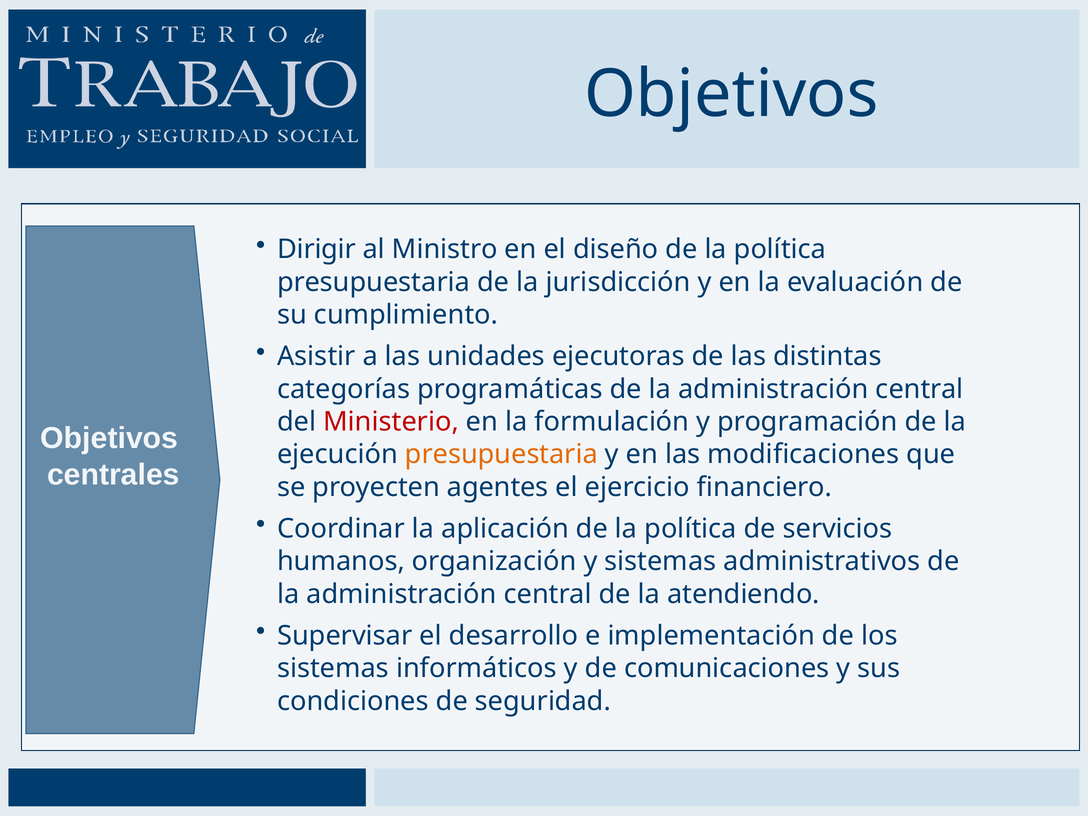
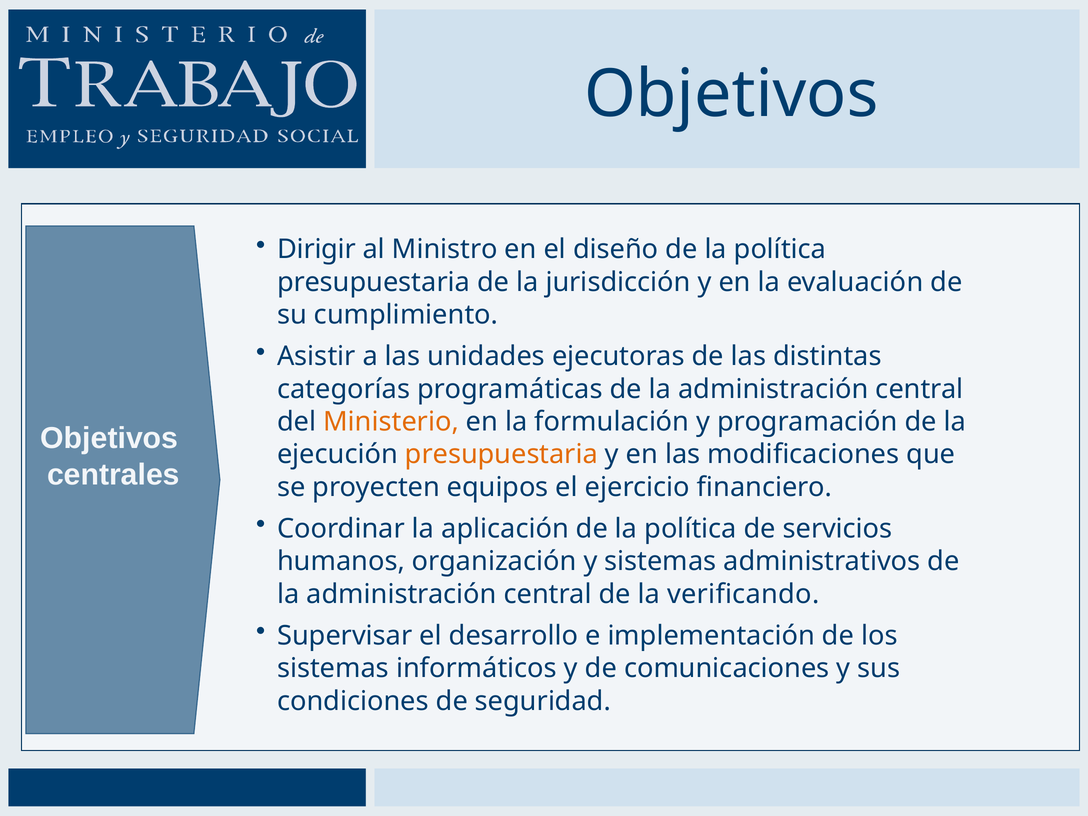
Ministerio colour: red -> orange
agentes: agentes -> equipos
atendiendo: atendiendo -> verificando
